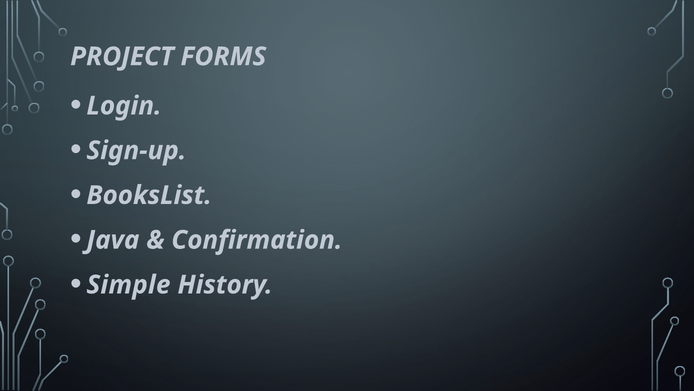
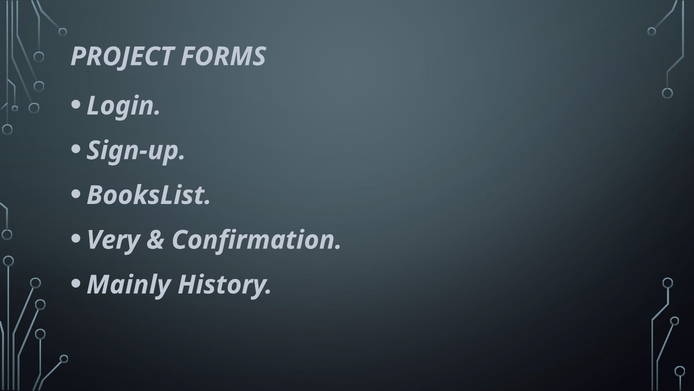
Java: Java -> Very
Simple: Simple -> Mainly
